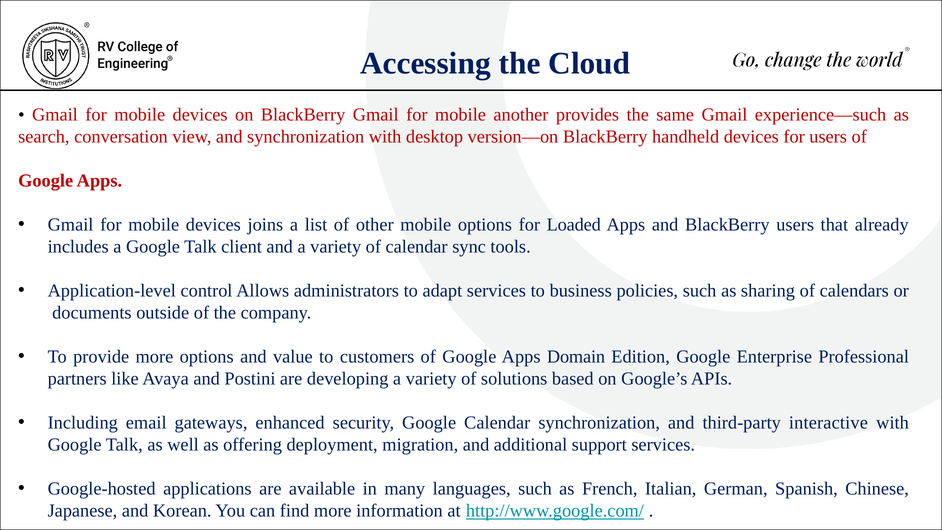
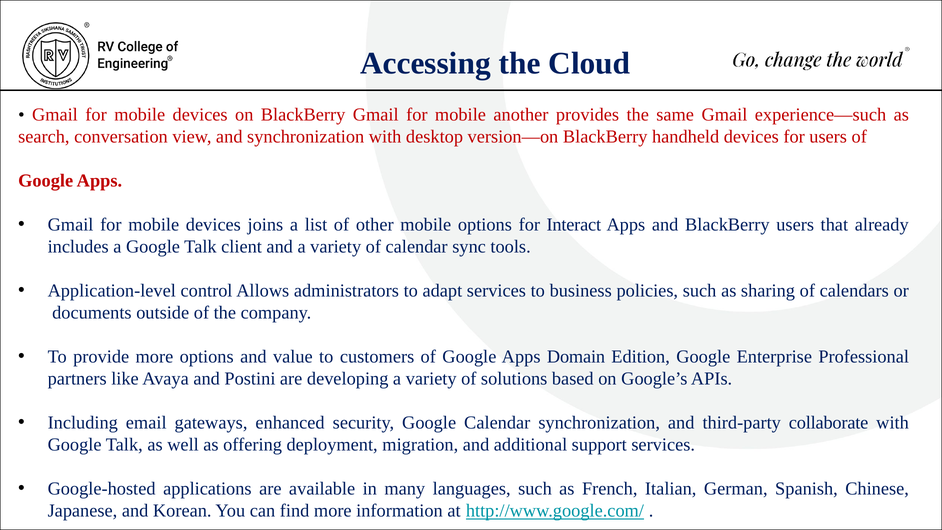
Loaded: Loaded -> Interact
interactive: interactive -> collaborate
